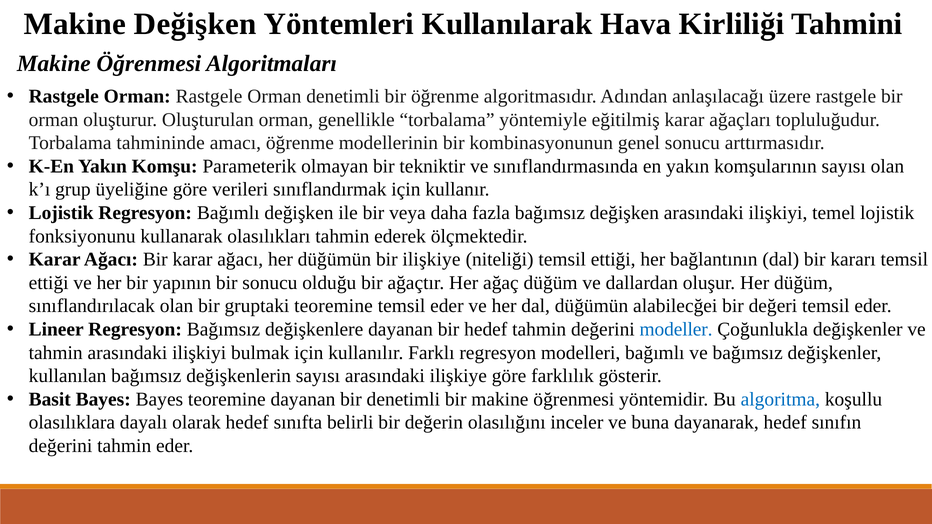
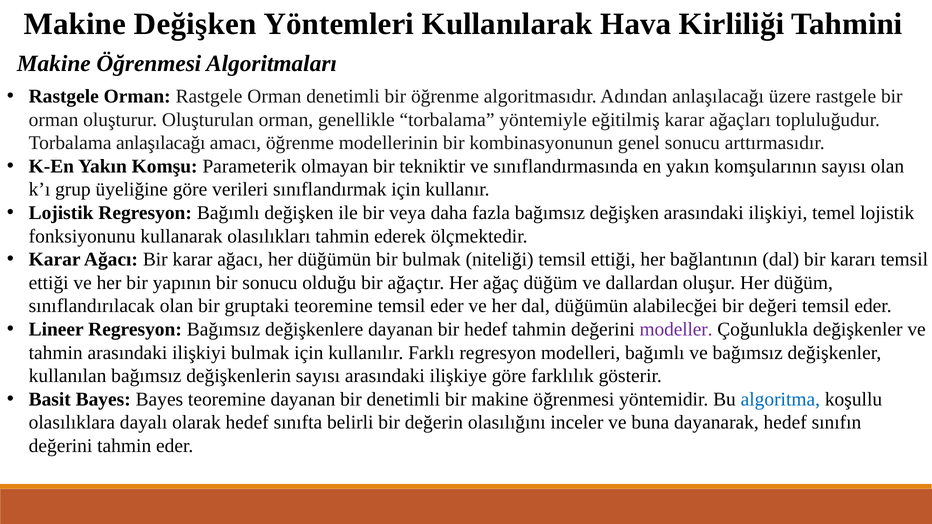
Torbalama tahmininde: tahmininde -> anlaşılacağı
bir ilişkiye: ilişkiye -> bulmak
modeller colour: blue -> purple
